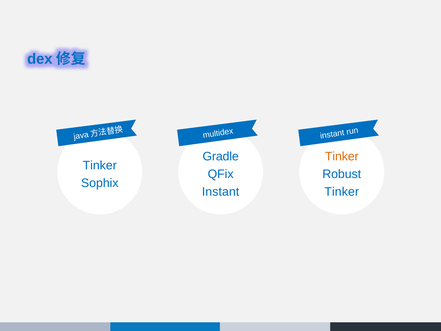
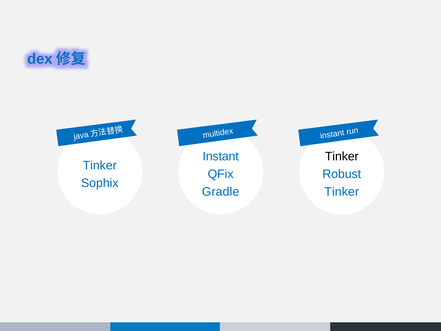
Gradle at (221, 156): Gradle -> Instant
Tinker at (342, 156) colour: orange -> black
Instant at (221, 192): Instant -> Gradle
